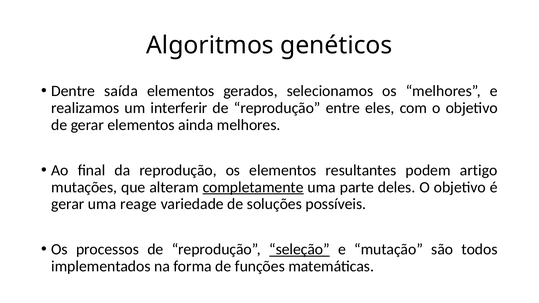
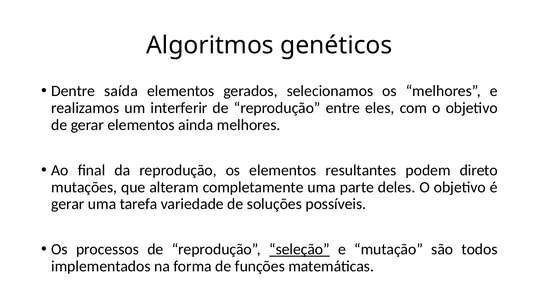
artigo: artigo -> direto
completamente underline: present -> none
reage: reage -> tarefa
